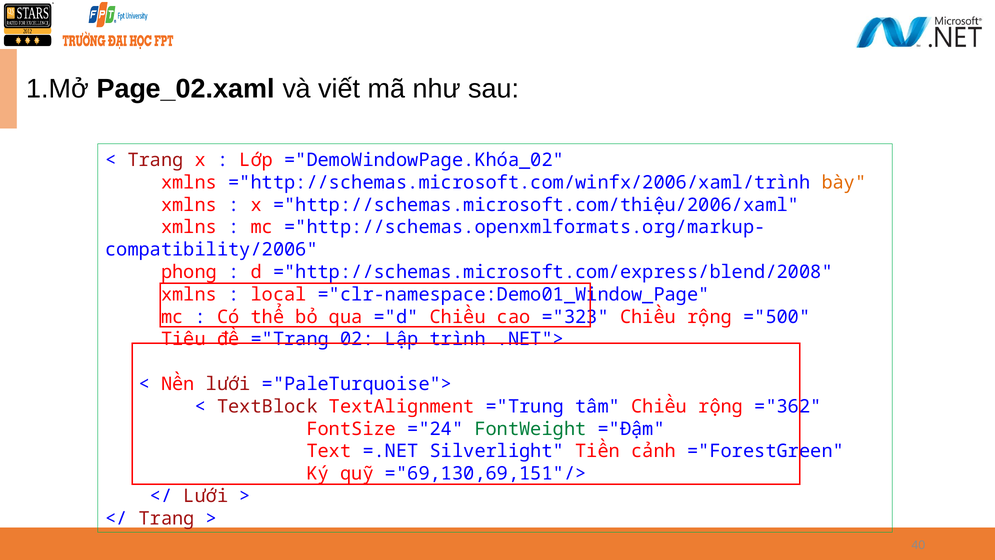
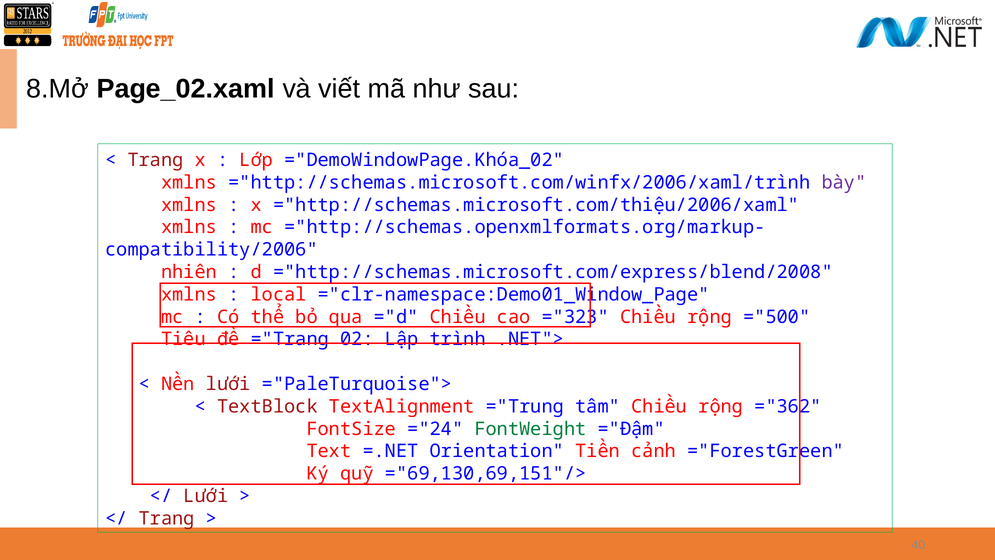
1.Mở: 1.Mở -> 8.Mở
bày colour: orange -> purple
phong: phong -> nhiên
Silverlight: Silverlight -> Orientation
